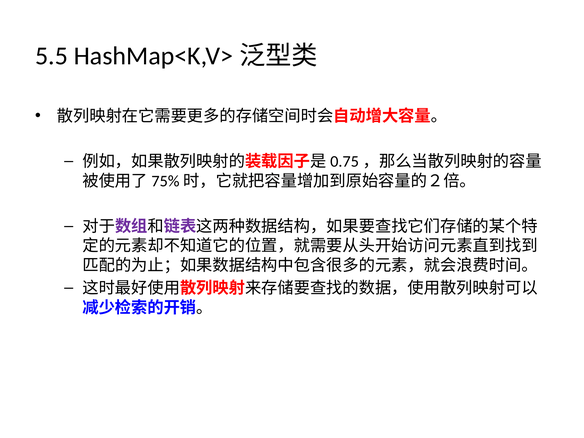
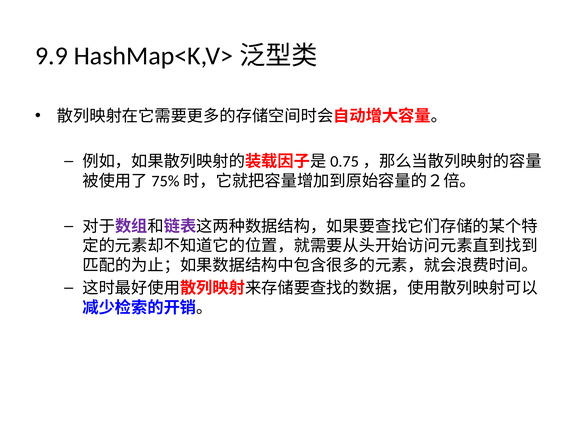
5.5: 5.5 -> 9.9
